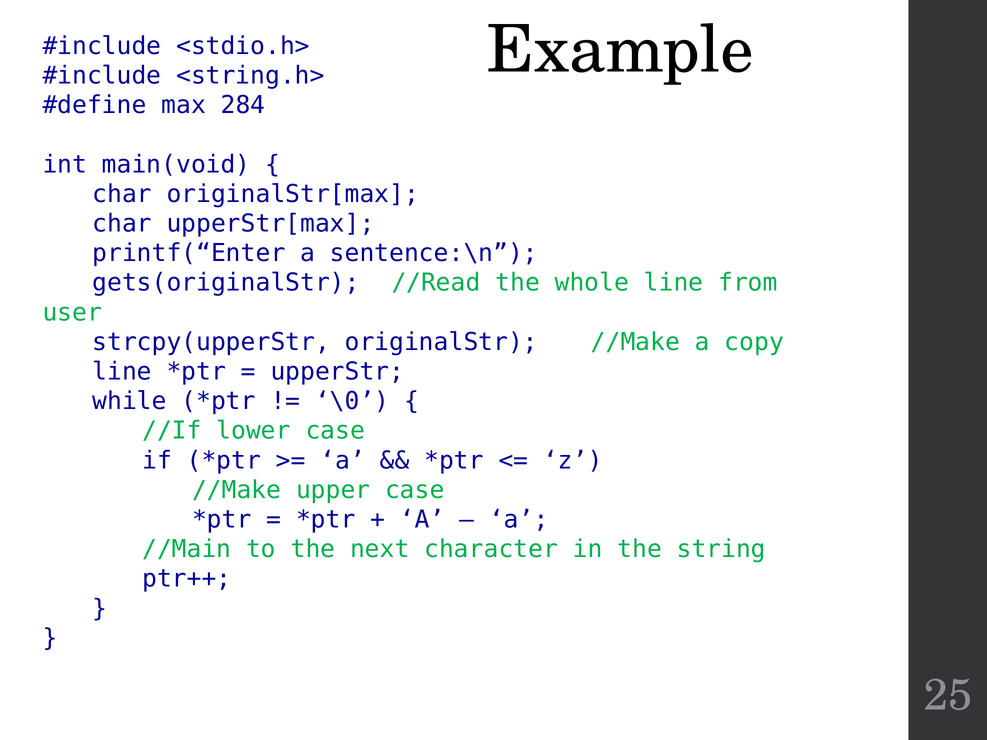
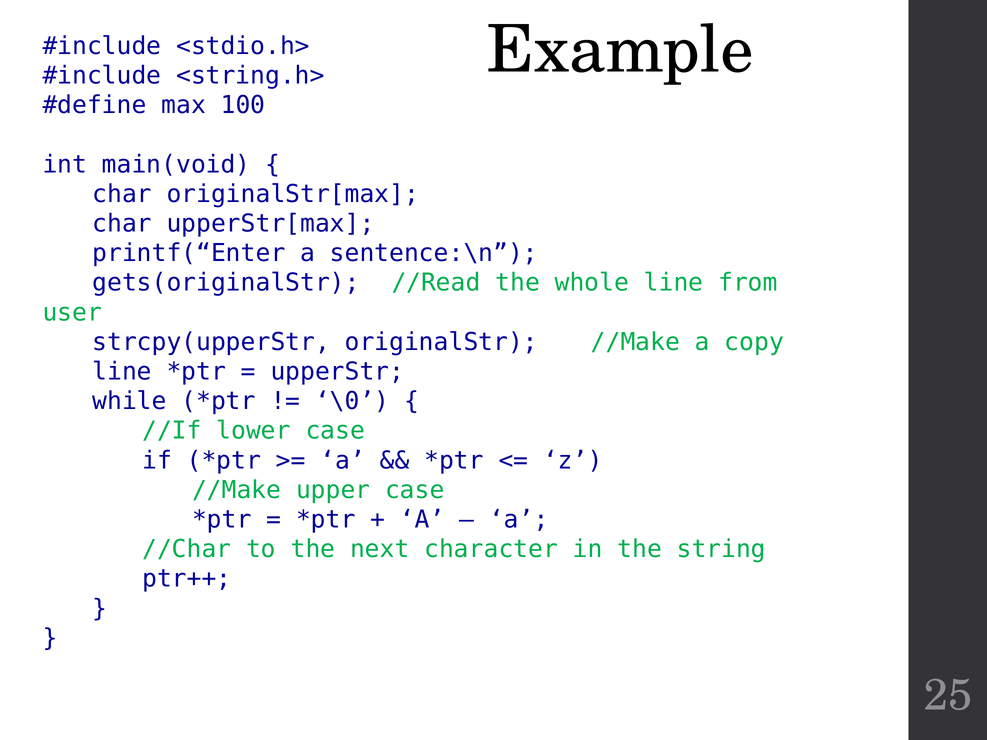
284: 284 -> 100
//Main: //Main -> //Char
